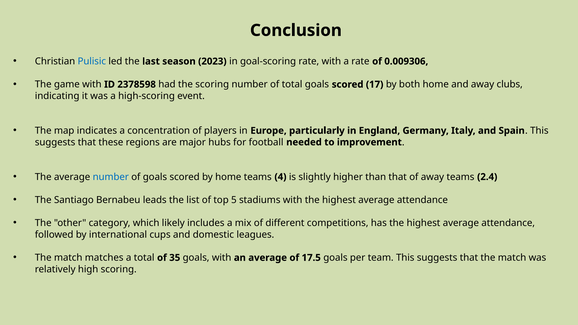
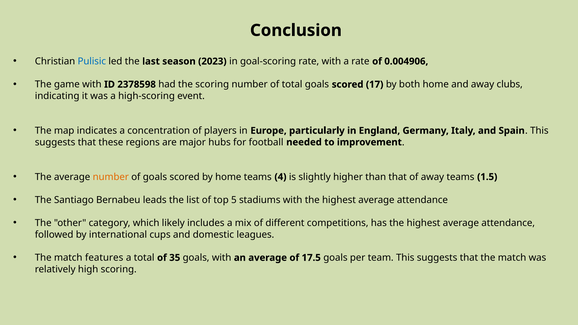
0.009306: 0.009306 -> 0.004906
number at (111, 177) colour: blue -> orange
2.4: 2.4 -> 1.5
matches: matches -> features
